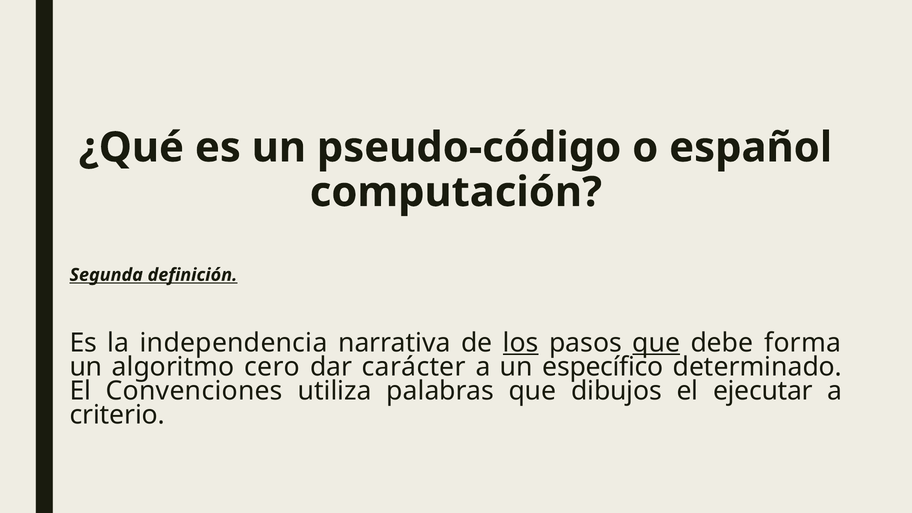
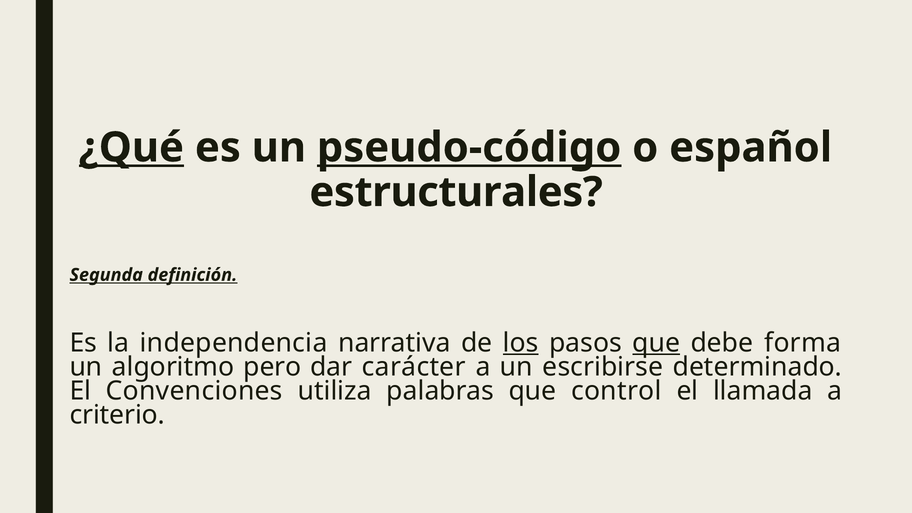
¿Qué underline: none -> present
pseudo-código underline: none -> present
computación: computación -> estructurales
cero: cero -> pero
específico: específico -> escribirse
dibujos: dibujos -> control
ejecutar: ejecutar -> llamada
